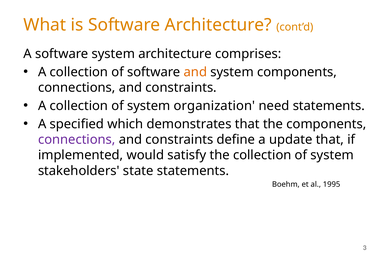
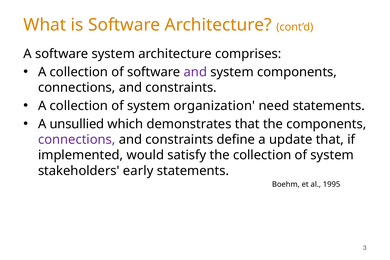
and at (195, 72) colour: orange -> purple
specified: specified -> unsullied
state: state -> early
